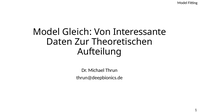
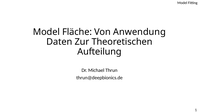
Gleich: Gleich -> Fläche
Interessante: Interessante -> Anwendung
